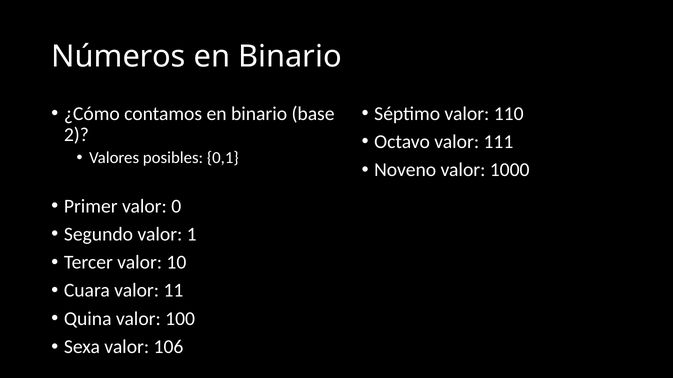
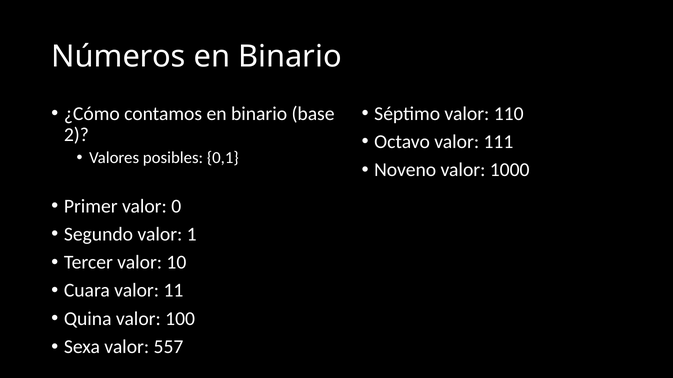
106: 106 -> 557
